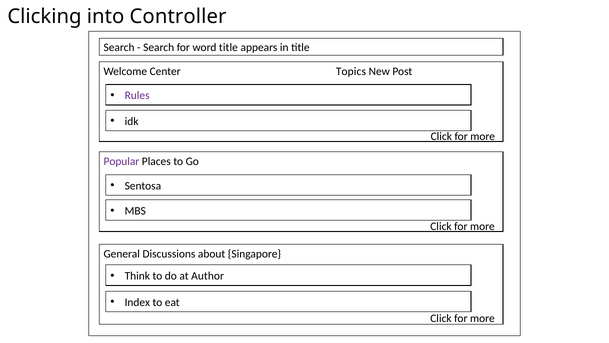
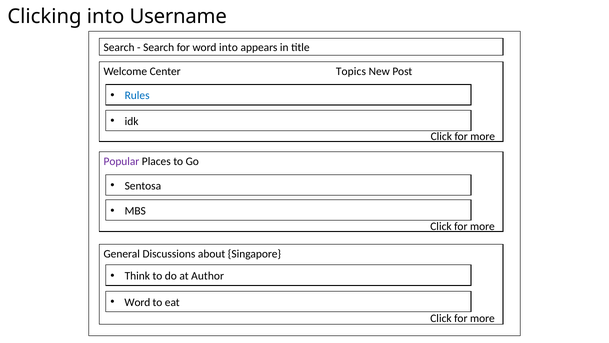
Controller: Controller -> Username
word title: title -> into
Rules colour: purple -> blue
Index at (137, 302): Index -> Word
